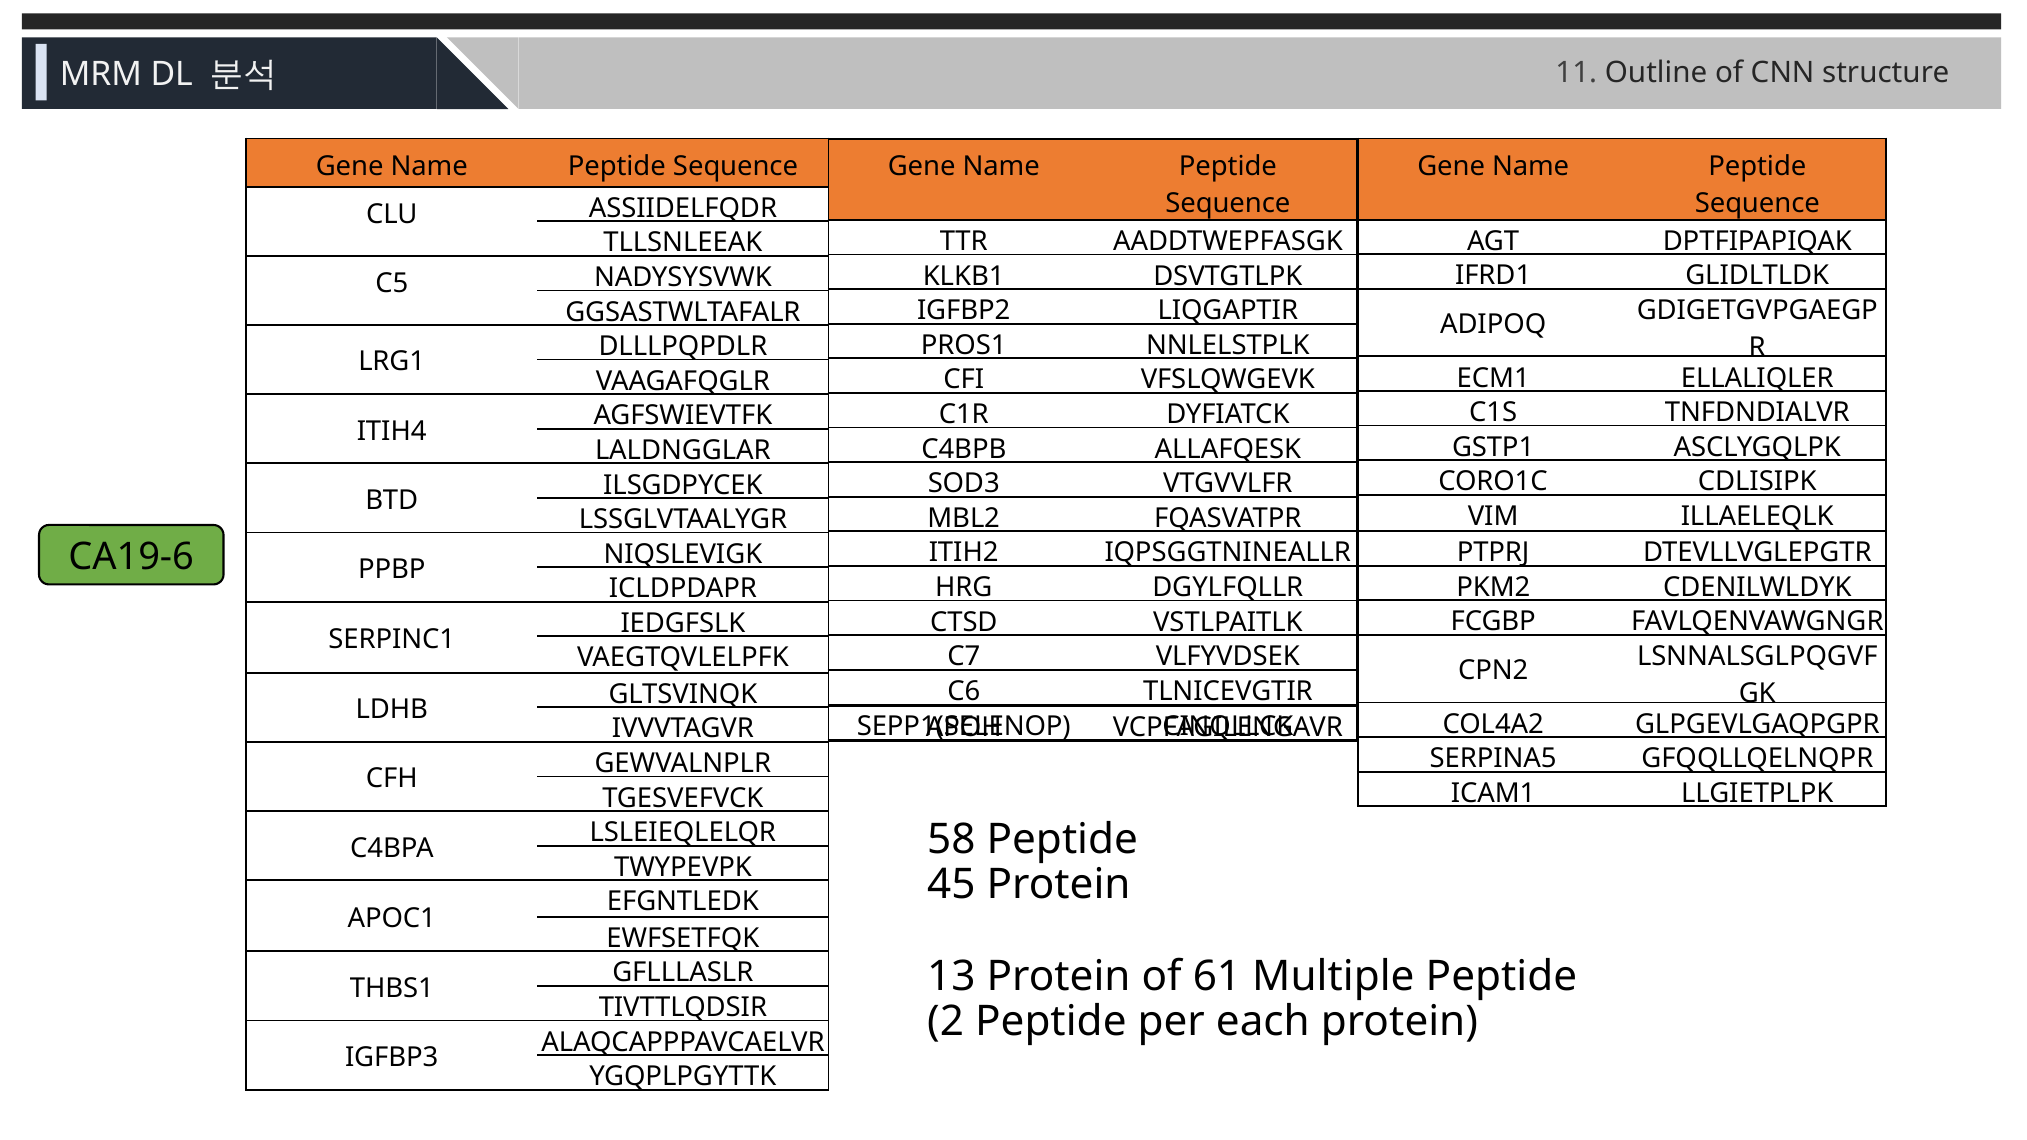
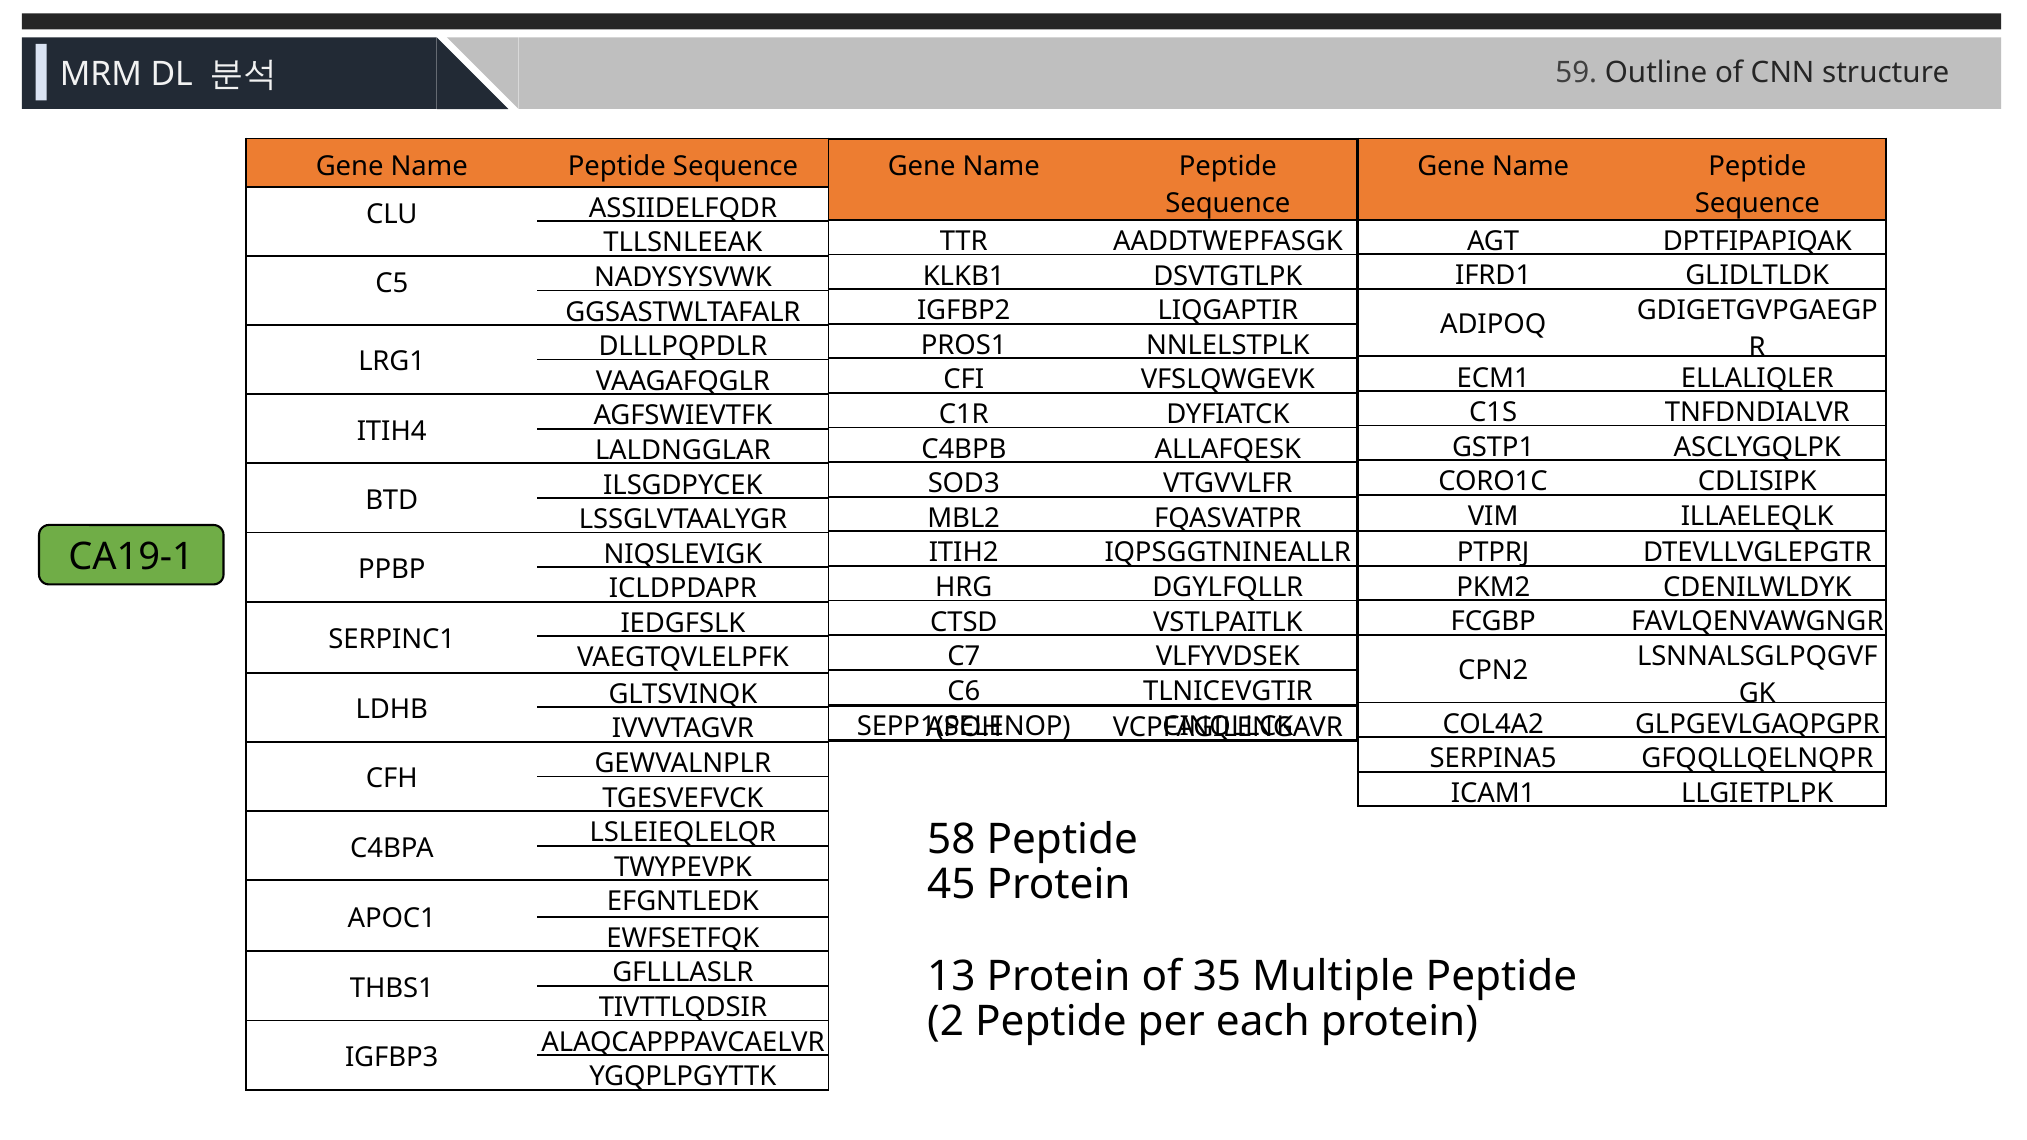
11: 11 -> 59
CA19-6: CA19-6 -> CA19-1
61: 61 -> 35
